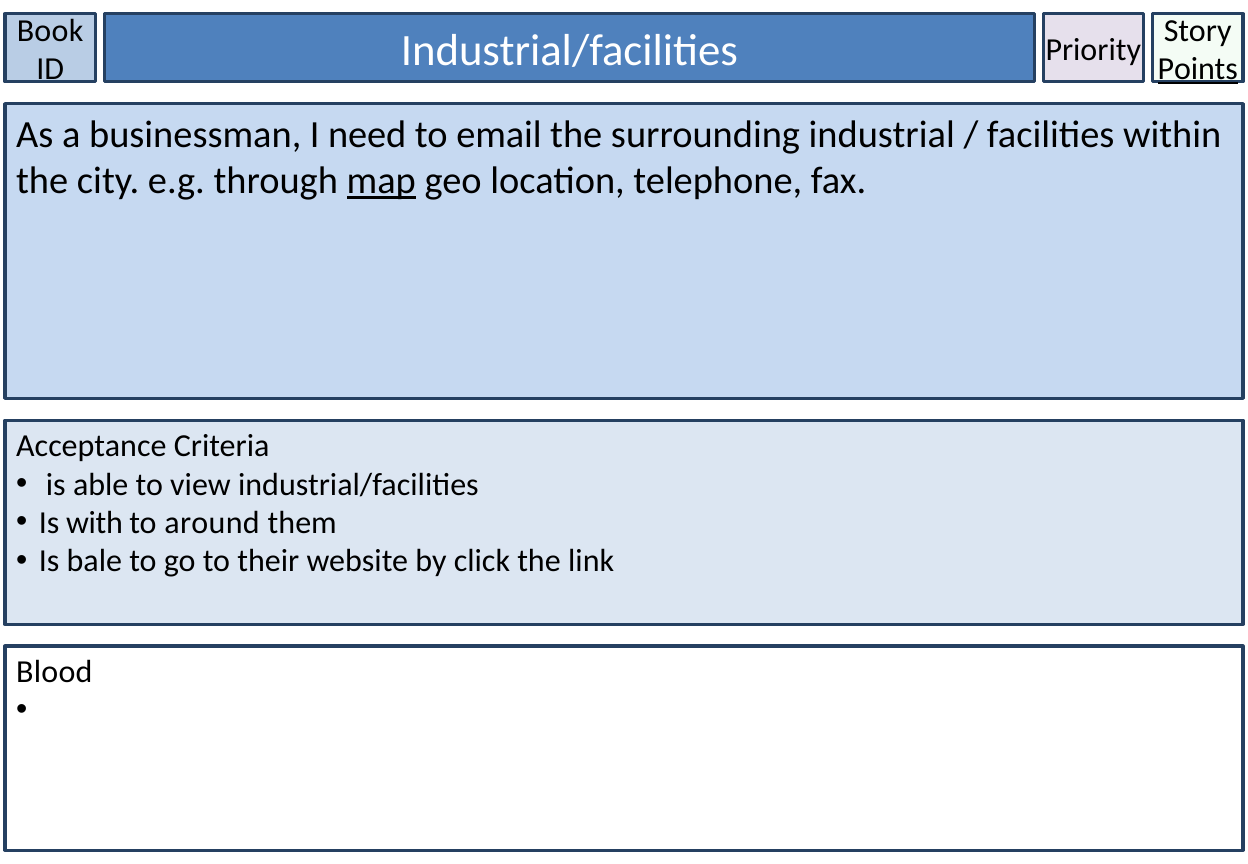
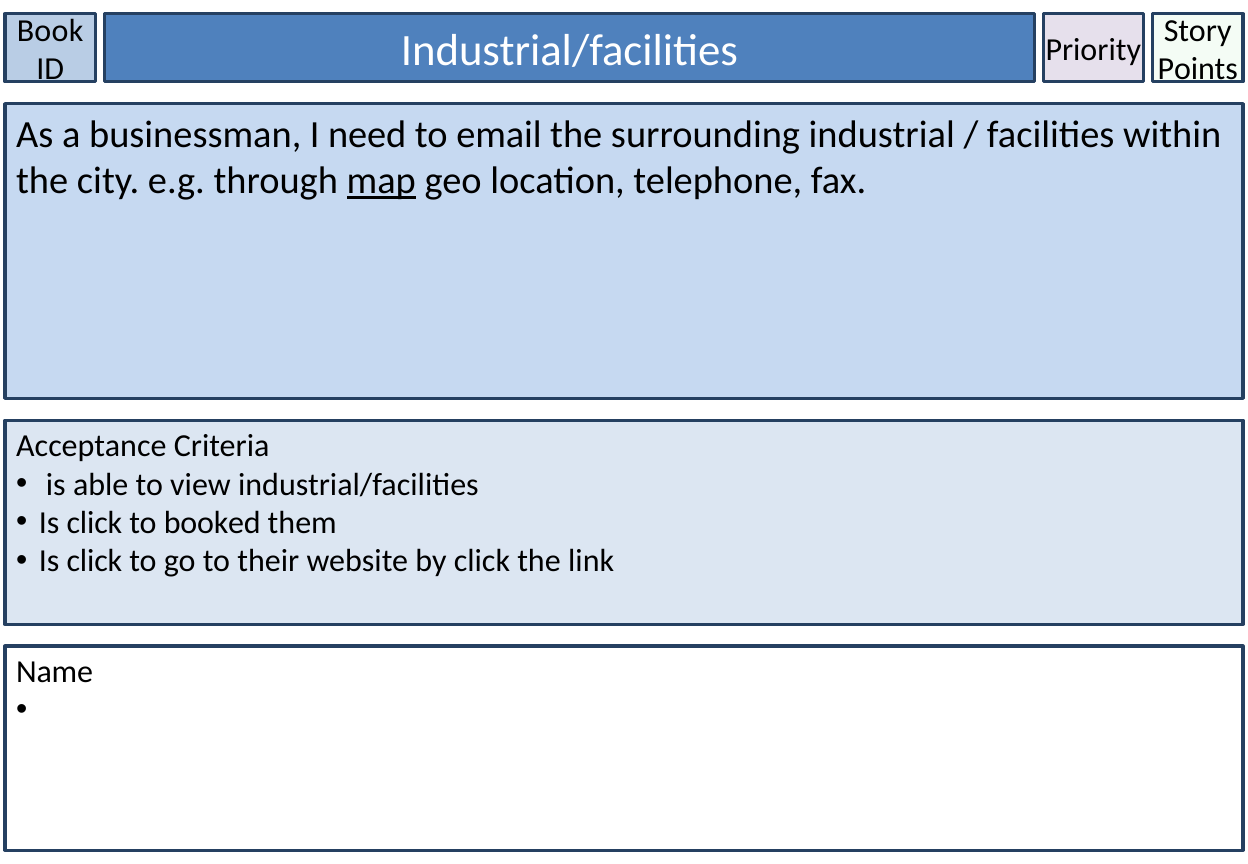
Points underline: present -> none
with at (94, 523): with -> click
around: around -> booked
bale at (94, 561): bale -> click
Blood: Blood -> Name
